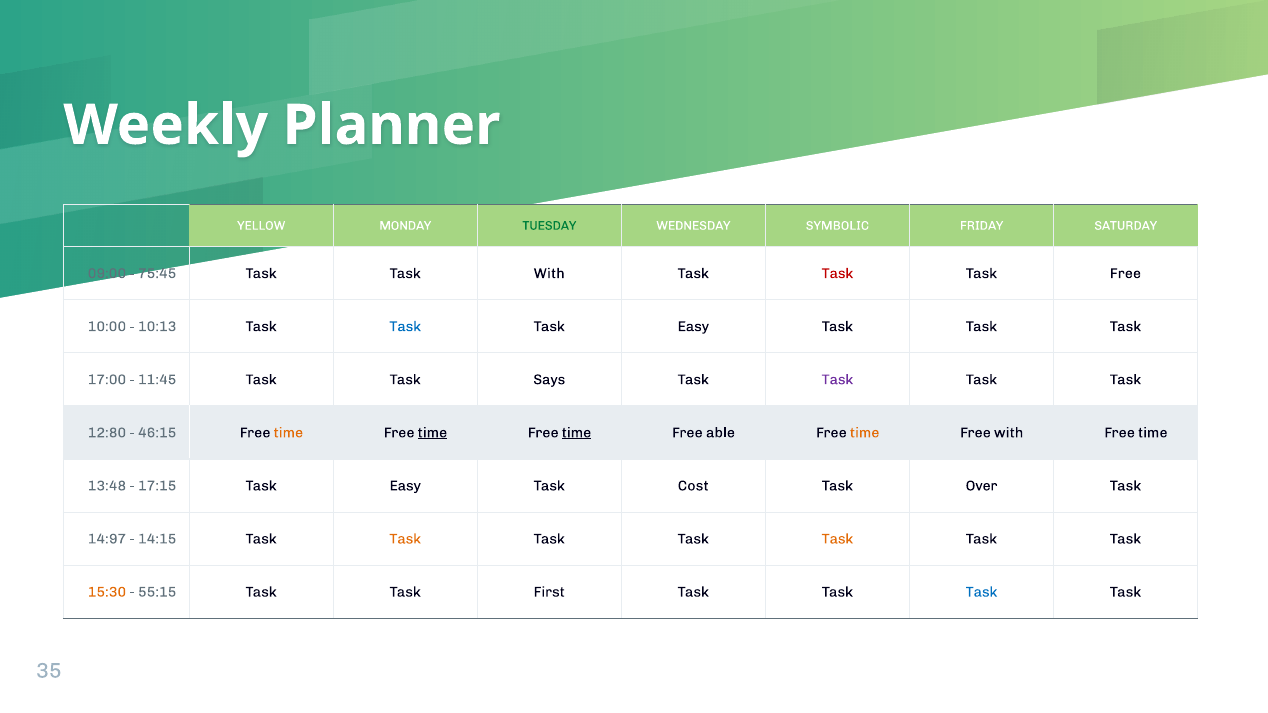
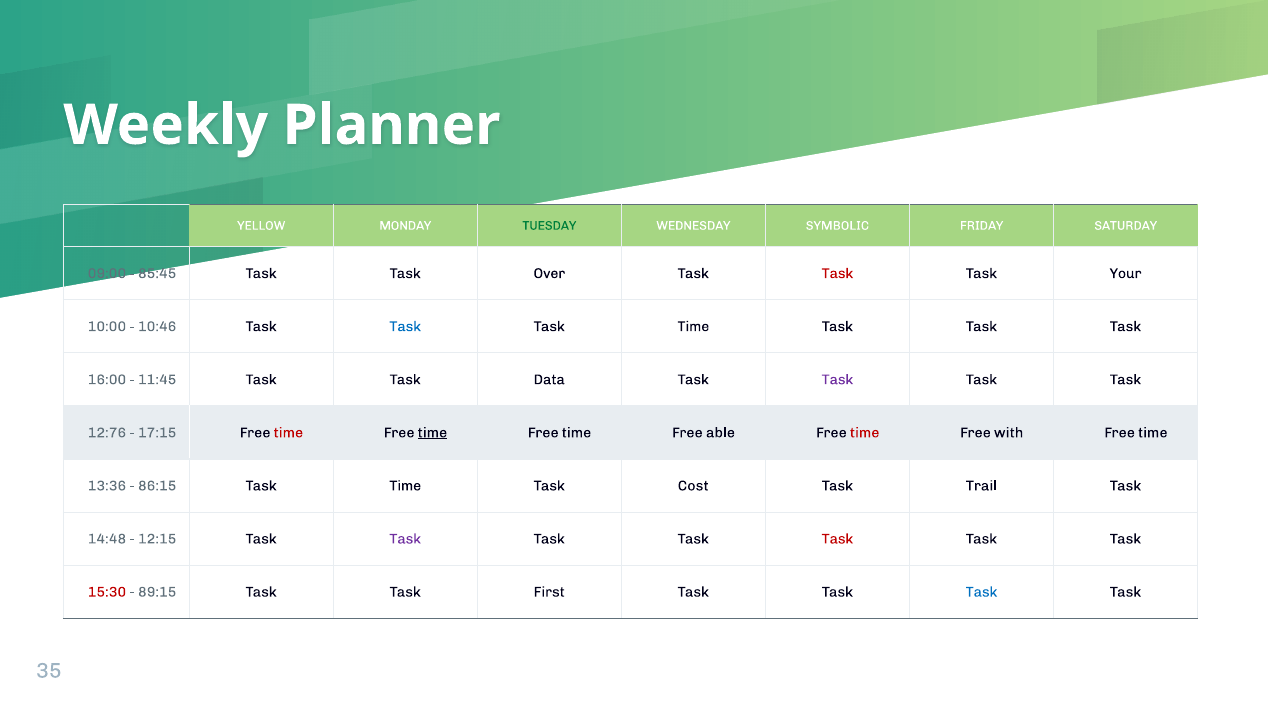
75:45: 75:45 -> 85:45
Task With: With -> Over
Free: Free -> Your
10:13: 10:13 -> 10:46
Easy at (693, 327): Easy -> Time
17:00: 17:00 -> 16:00
Says: Says -> Data
12:80: 12:80 -> 12:76
46:15: 46:15 -> 17:15
time at (288, 433) colour: orange -> red
time at (576, 433) underline: present -> none
time at (865, 433) colour: orange -> red
13:48: 13:48 -> 13:36
17:15: 17:15 -> 86:15
Easy at (405, 486): Easy -> Time
Over: Over -> Trail
14:97: 14:97 -> 14:48
14:15: 14:15 -> 12:15
Task at (405, 539) colour: orange -> purple
Task at (837, 539) colour: orange -> red
15:30 colour: orange -> red
55:15: 55:15 -> 89:15
